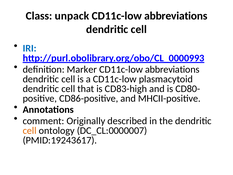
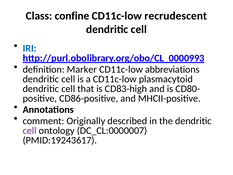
unpack: unpack -> confine
abbreviations at (176, 16): abbreviations -> recrudescent
cell at (30, 130) colour: orange -> purple
